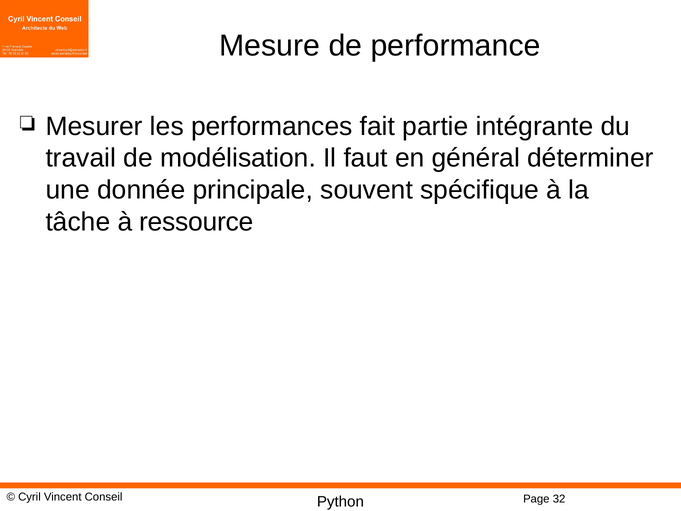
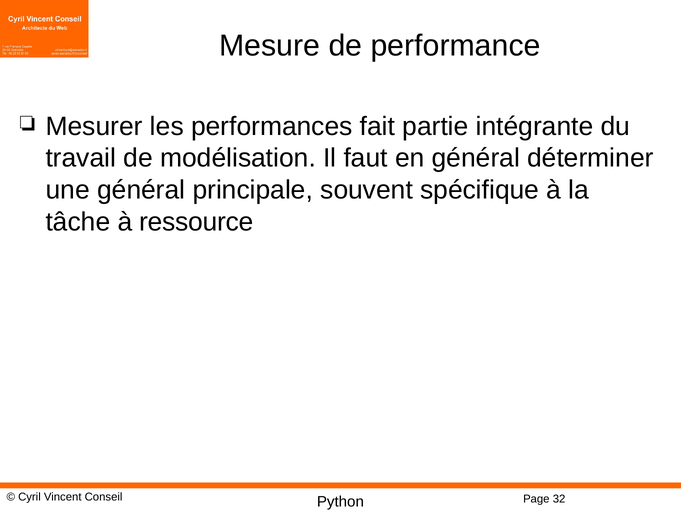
une donnée: donnée -> général
